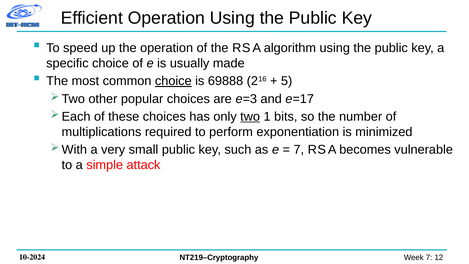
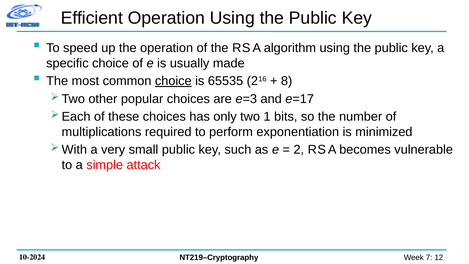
69888: 69888 -> 65535
5: 5 -> 8
two underline: present -> none
7 at (299, 150): 7 -> 2
